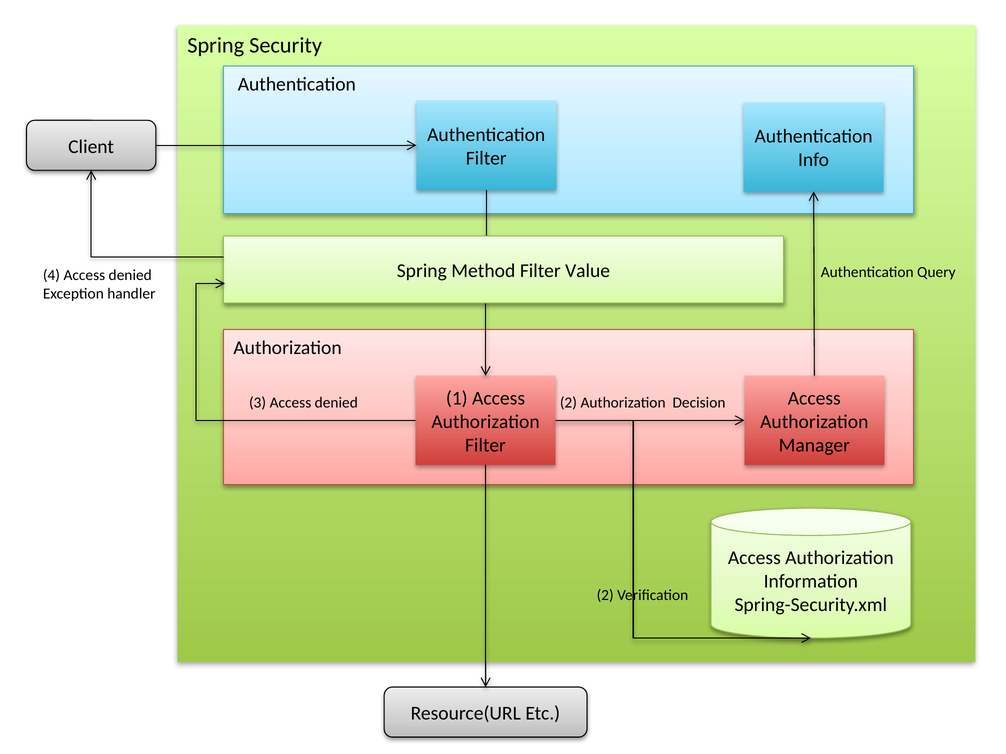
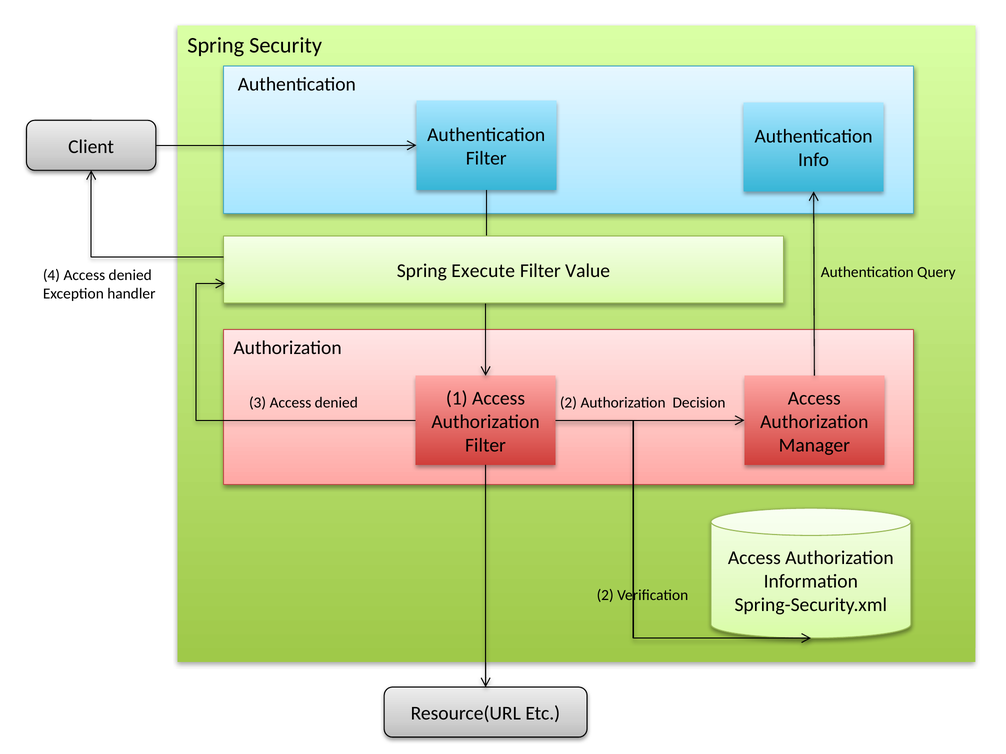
Method: Method -> Execute
